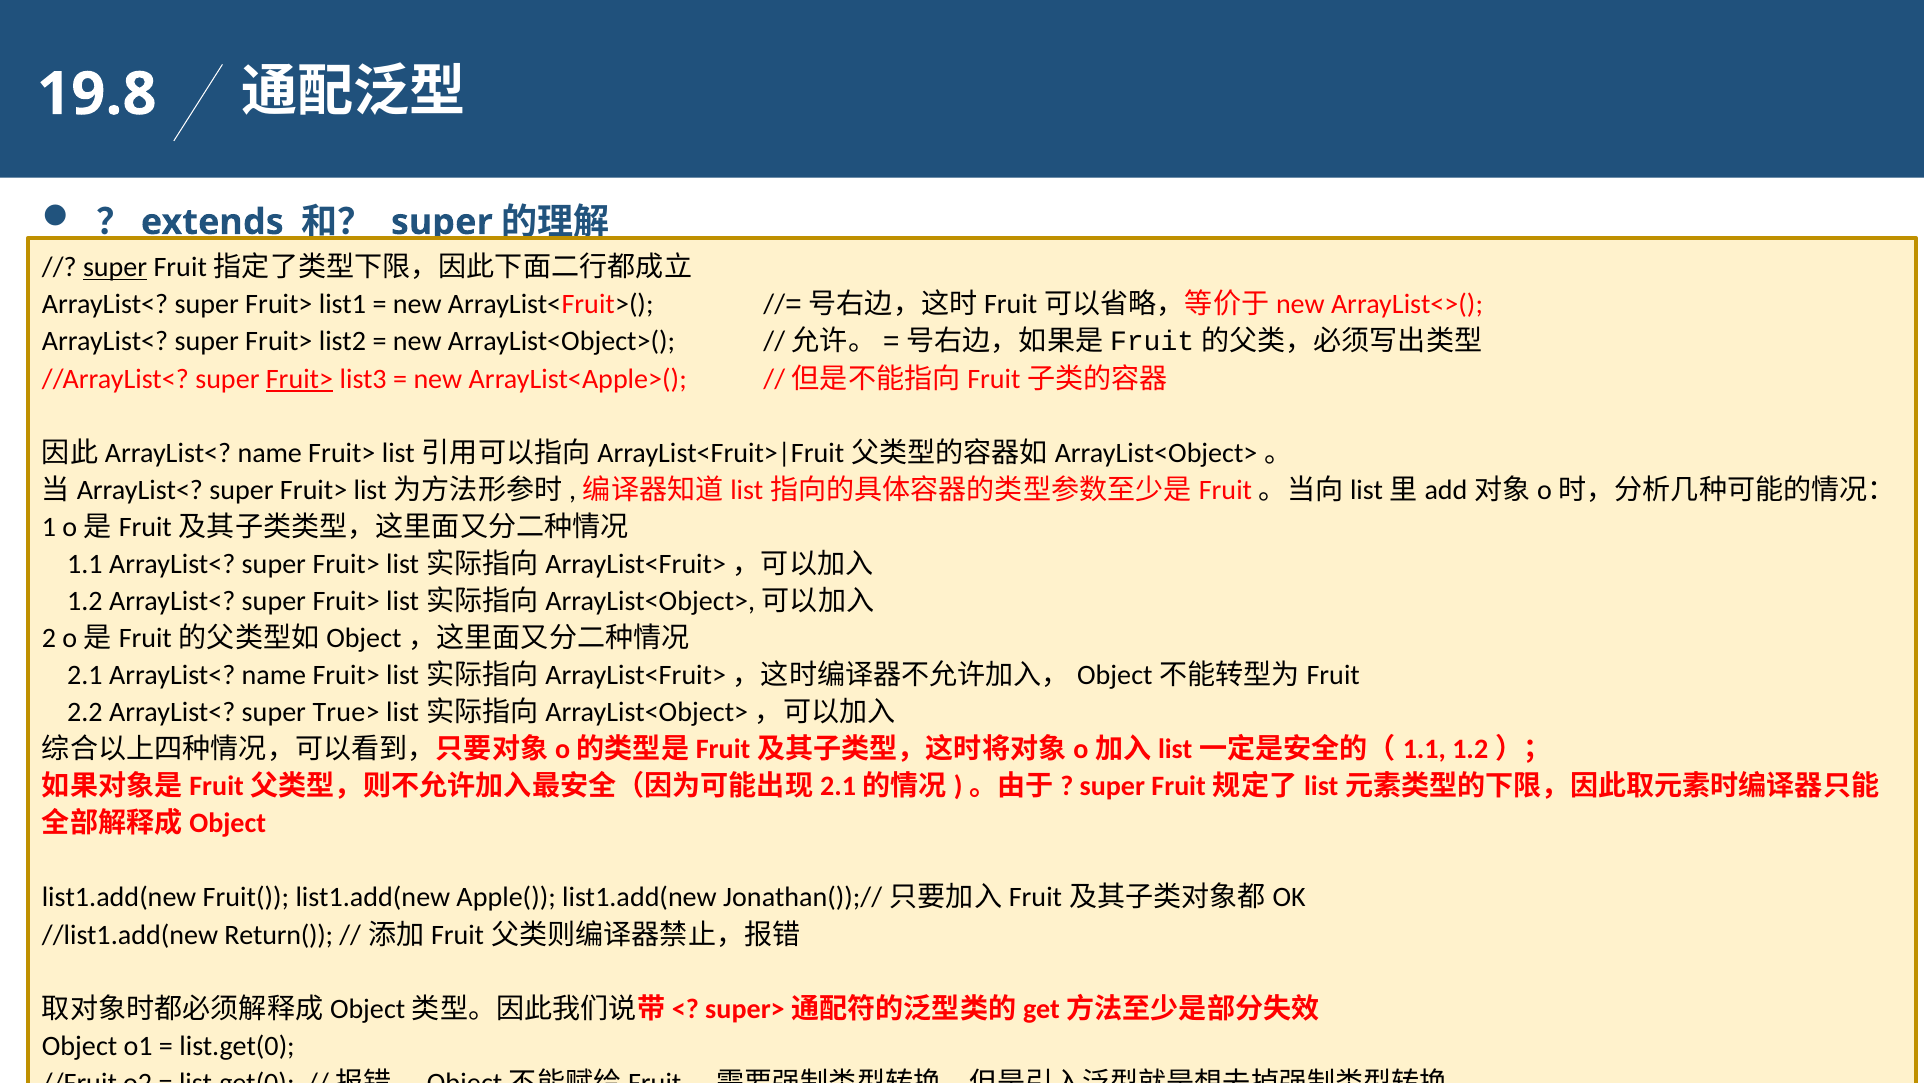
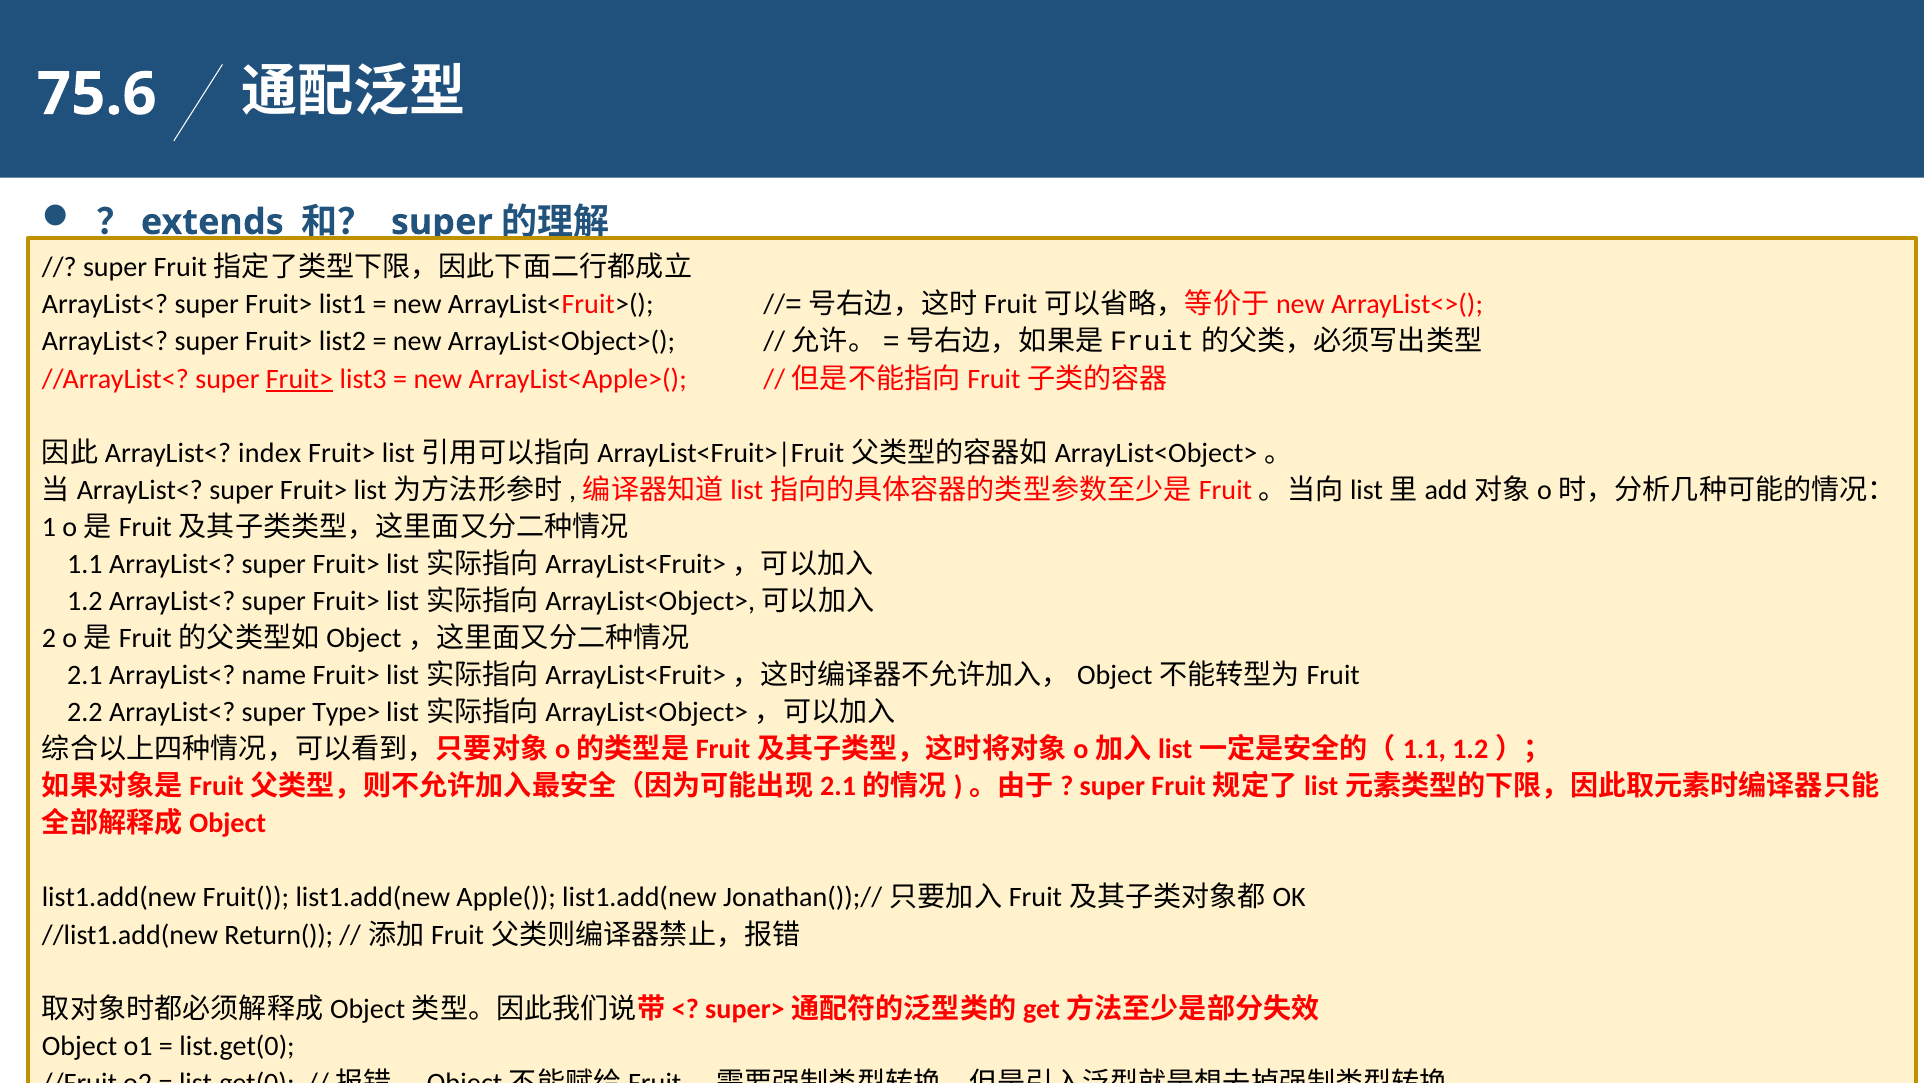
19.8: 19.8 -> 75.6
super at (115, 267) underline: present -> none
name at (270, 453): name -> index
True>: True> -> Type>
